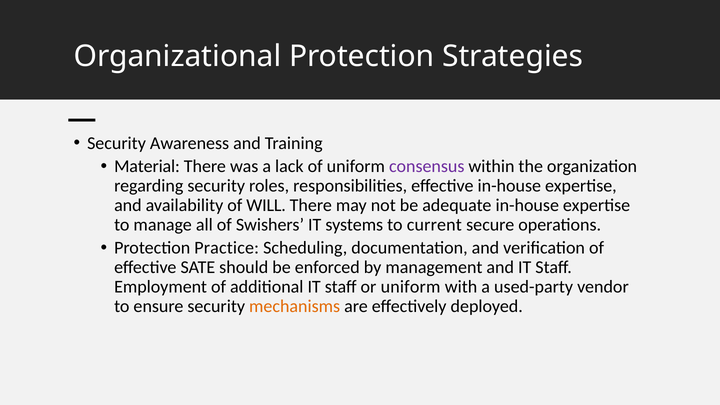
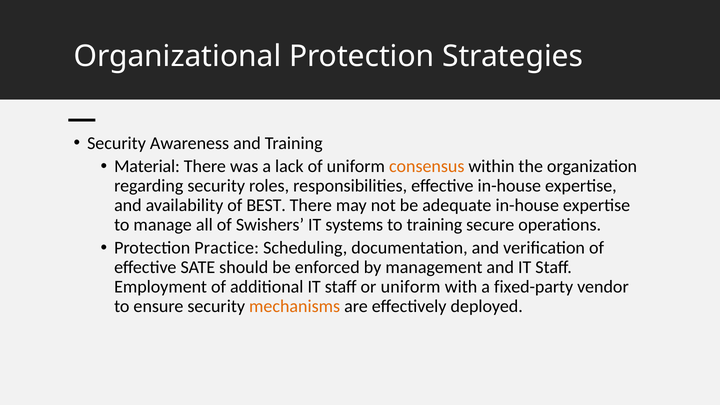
consensus colour: purple -> orange
WILL: WILL -> BEST
to current: current -> training
used-party: used-party -> fixed-party
